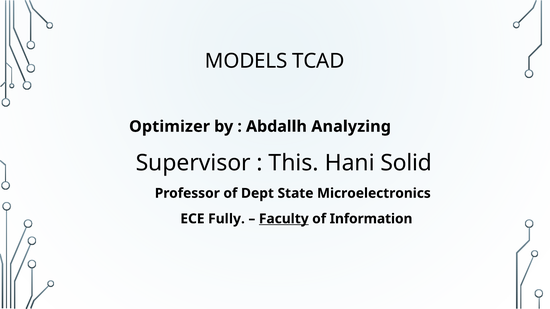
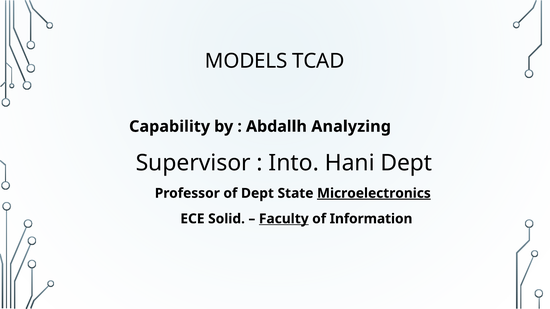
Optimizer: Optimizer -> Capability
This: This -> Into
Hani Solid: Solid -> Dept
Microelectronics underline: none -> present
Fully: Fully -> Solid
